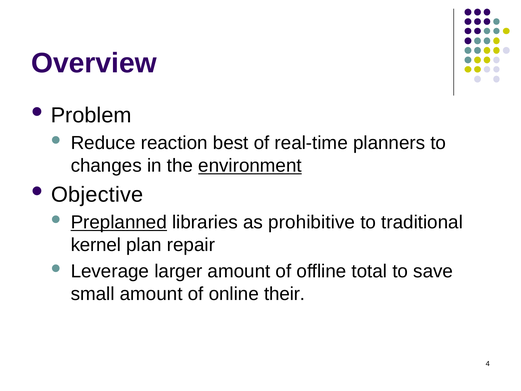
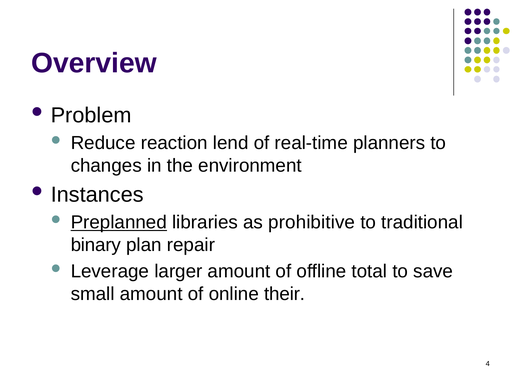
best: best -> lend
environment underline: present -> none
Objective: Objective -> Instances
kernel: kernel -> binary
